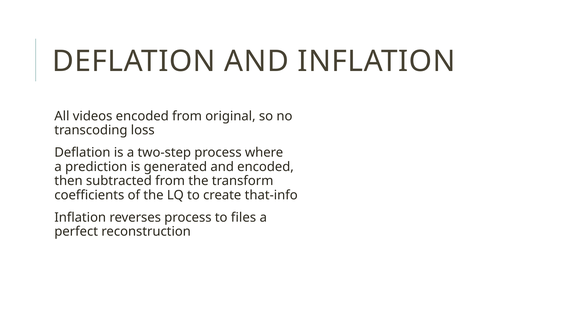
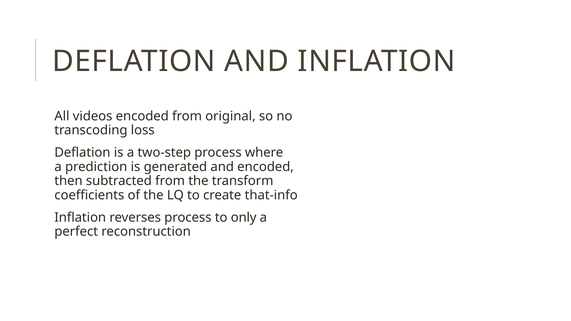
files: files -> only
